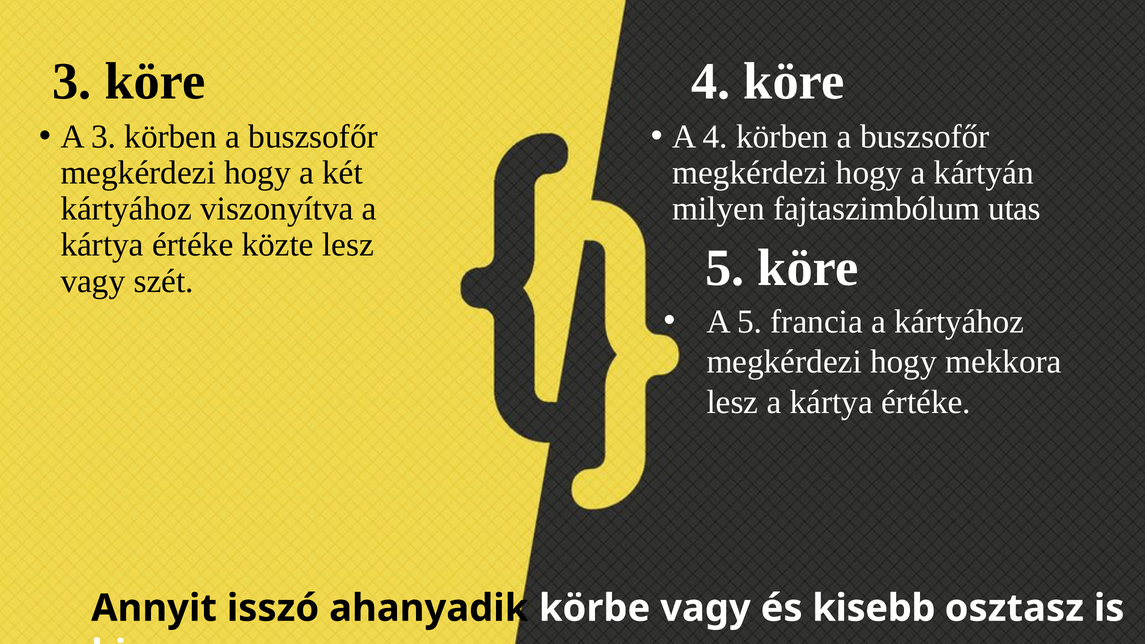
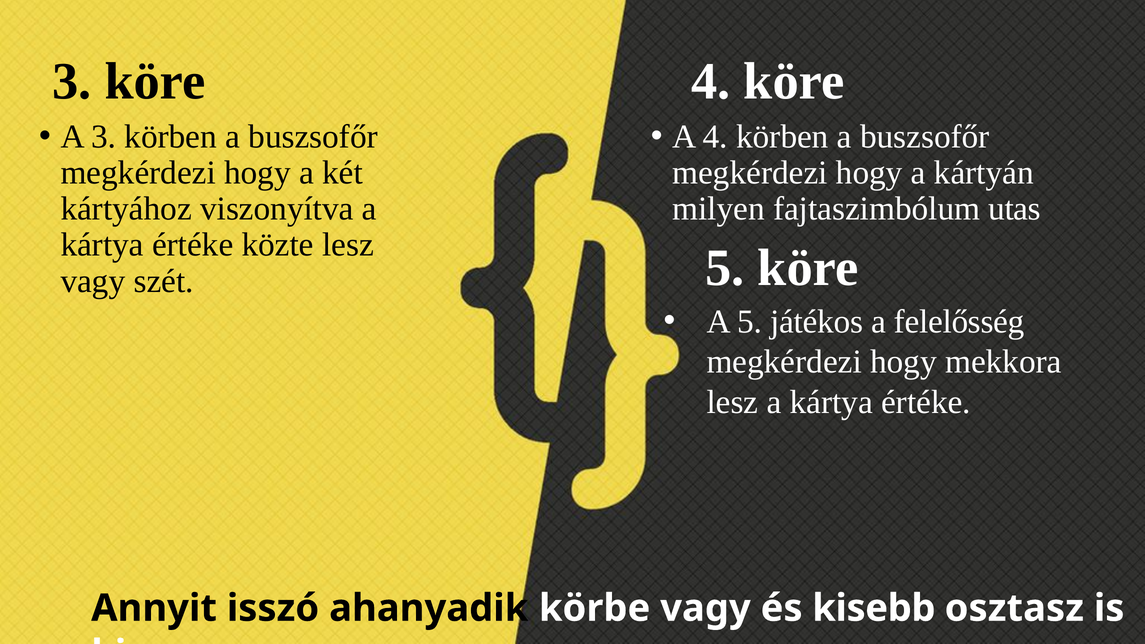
francia: francia -> játékos
a kártyához: kártyához -> felelősség
